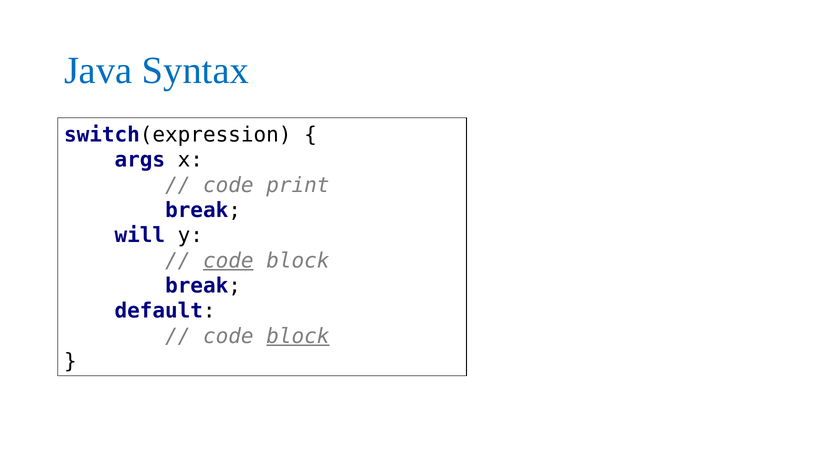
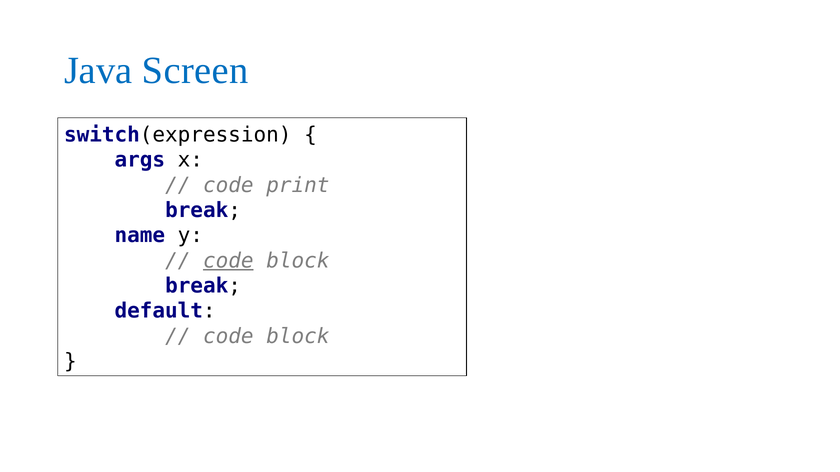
Syntax: Syntax -> Screen
will: will -> name
block at (298, 337) underline: present -> none
